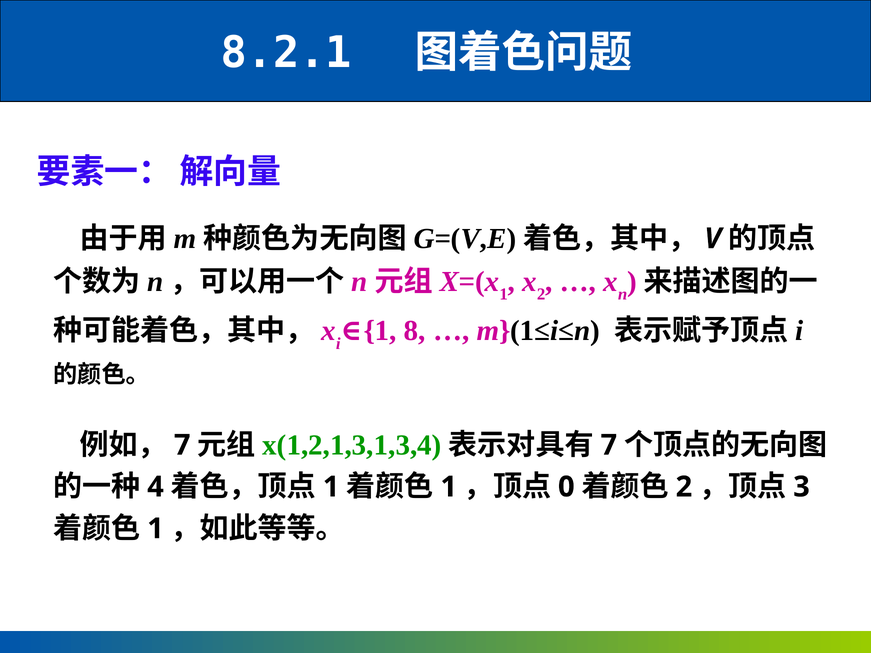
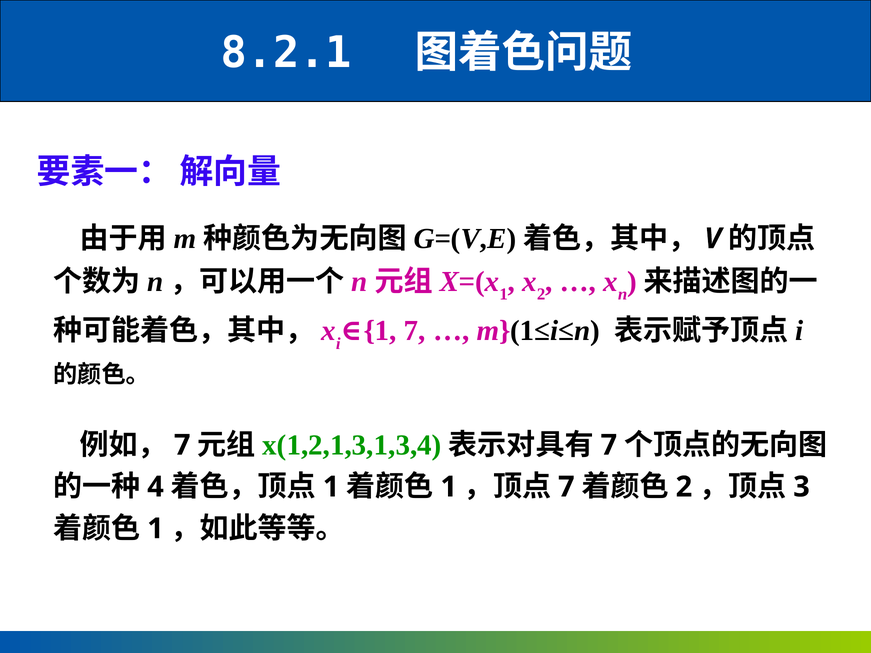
8 at (415, 331): 8 -> 7
0 at (566, 487): 0 -> 7
